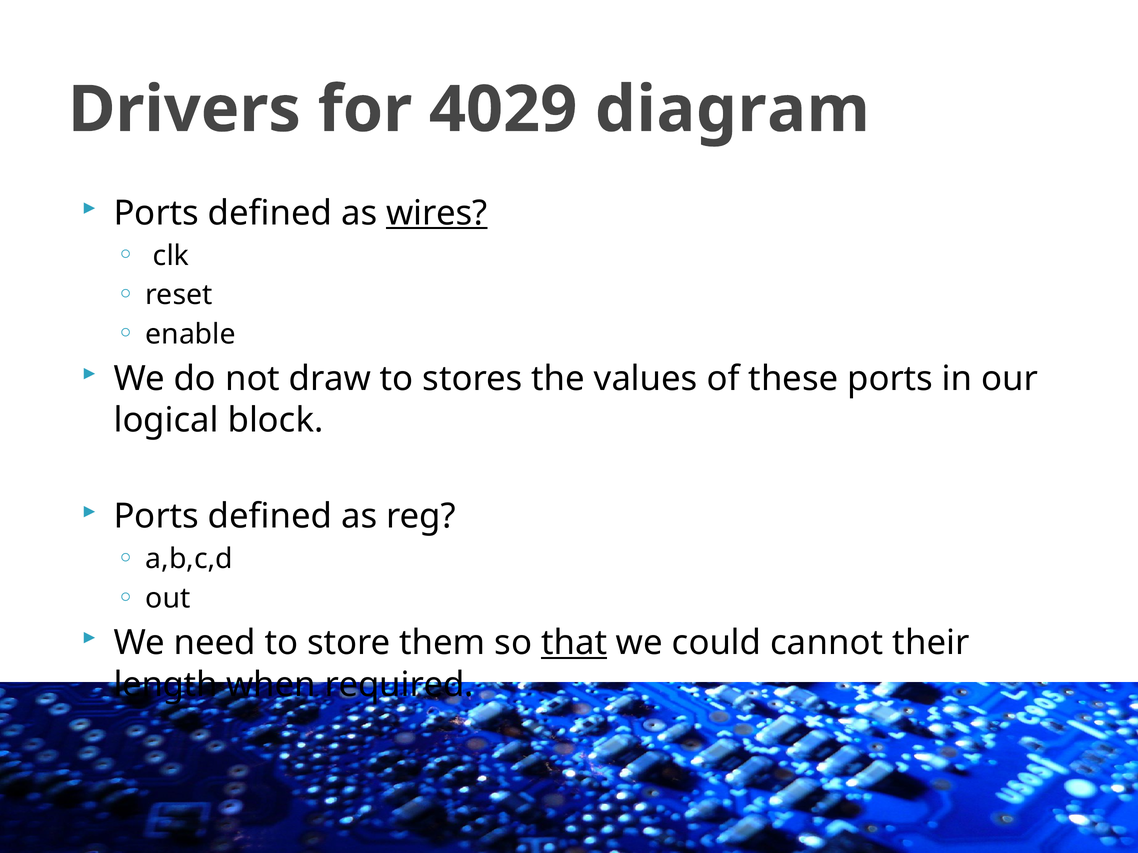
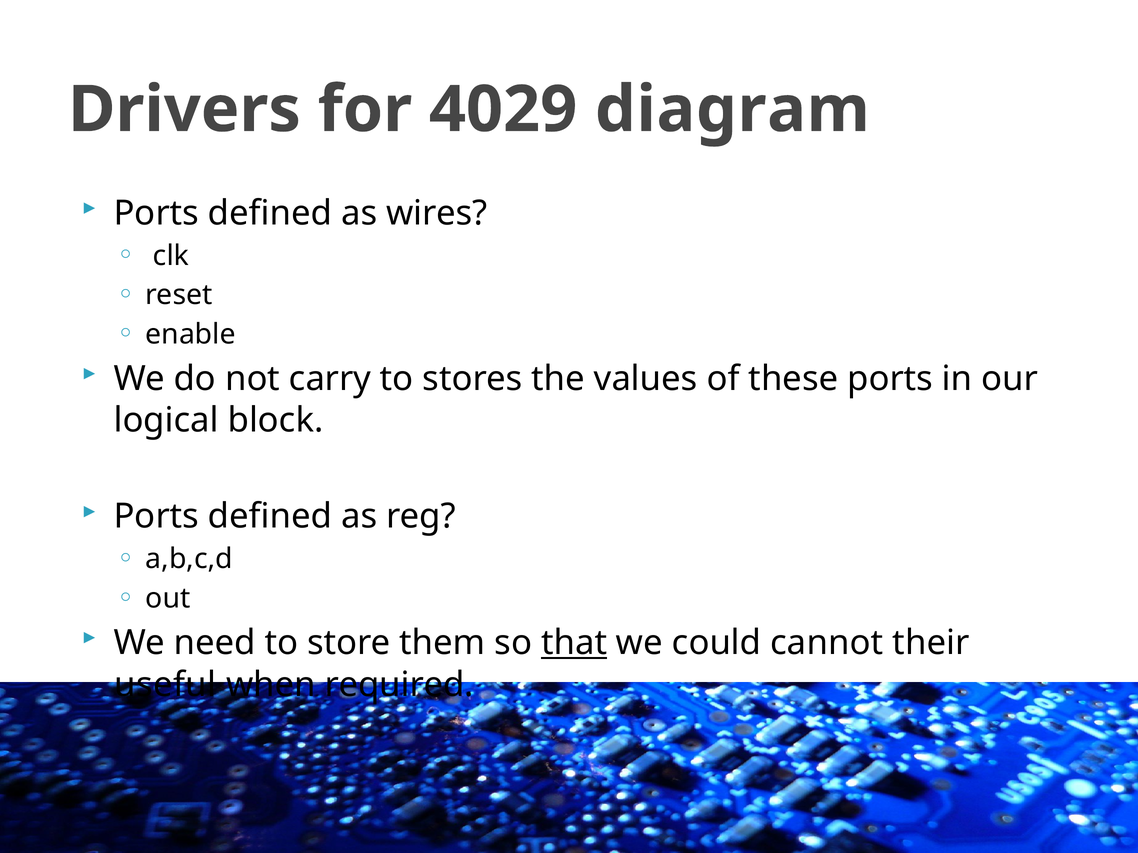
wires underline: present -> none
draw: draw -> carry
length: length -> useful
